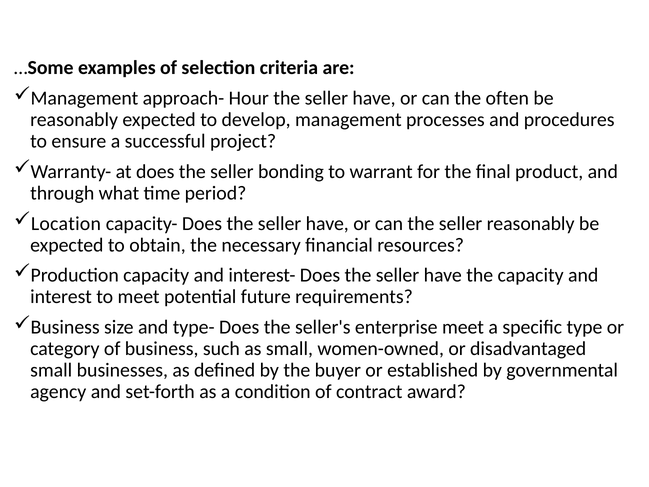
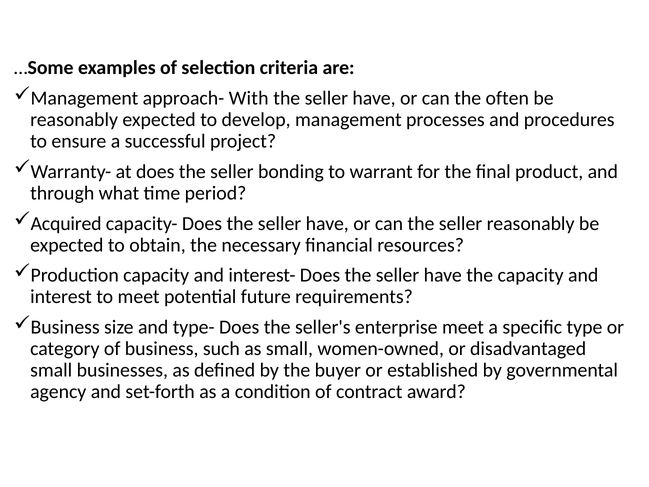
Hour: Hour -> With
Location: Location -> Acquired
